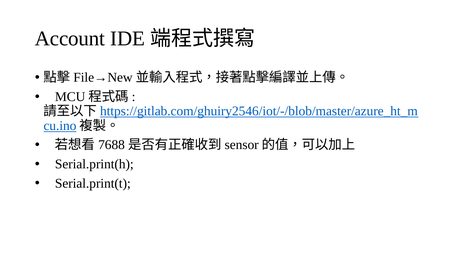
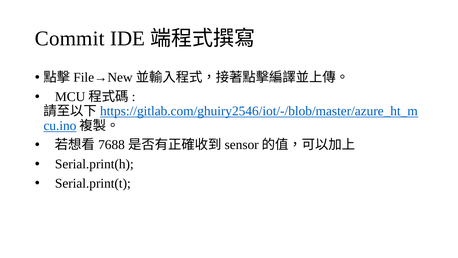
Account: Account -> Commit
